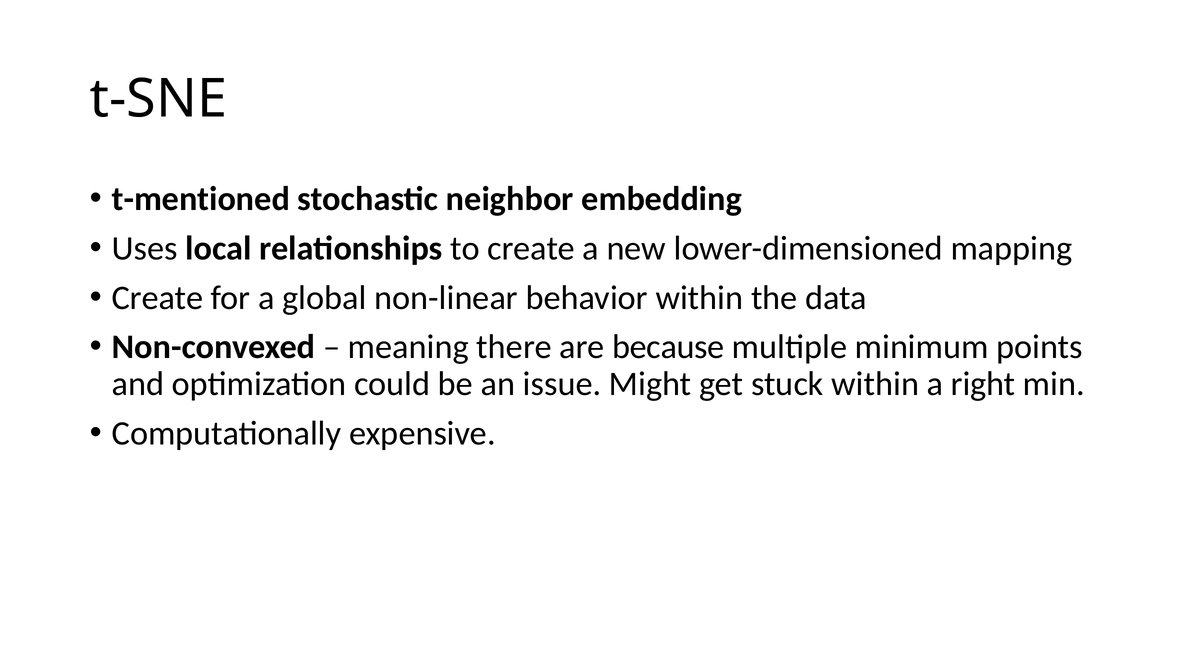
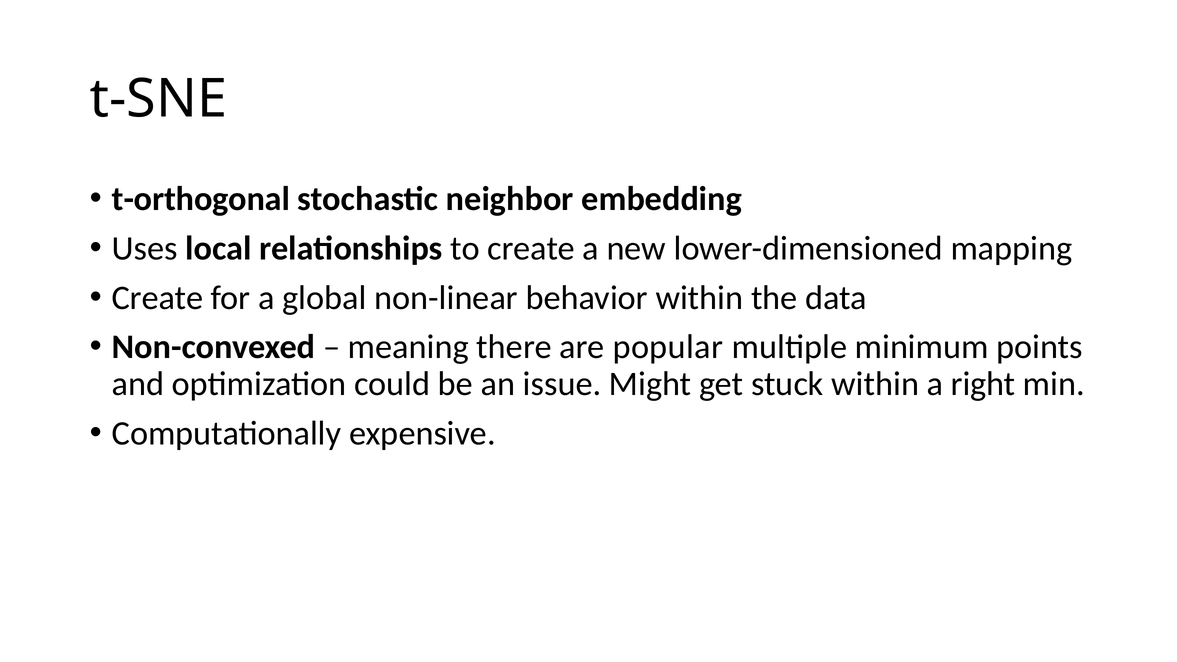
t-mentioned: t-mentioned -> t-orthogonal
because: because -> popular
